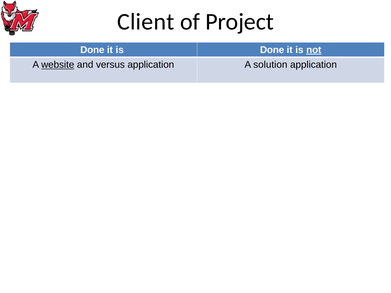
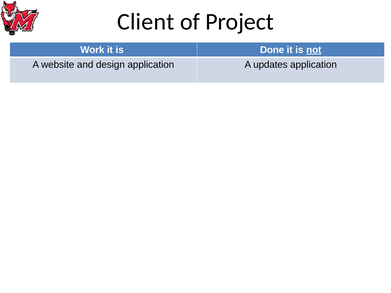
Done at (92, 50): Done -> Work
website underline: present -> none
versus: versus -> design
solution: solution -> updates
